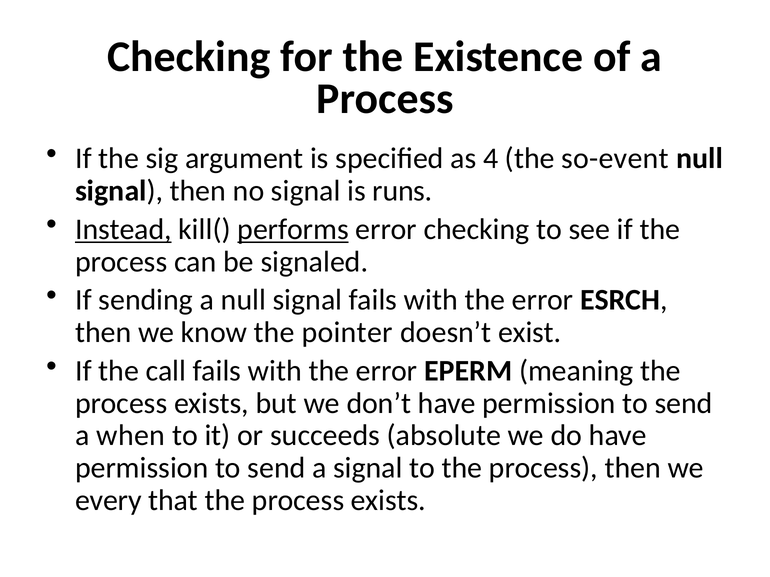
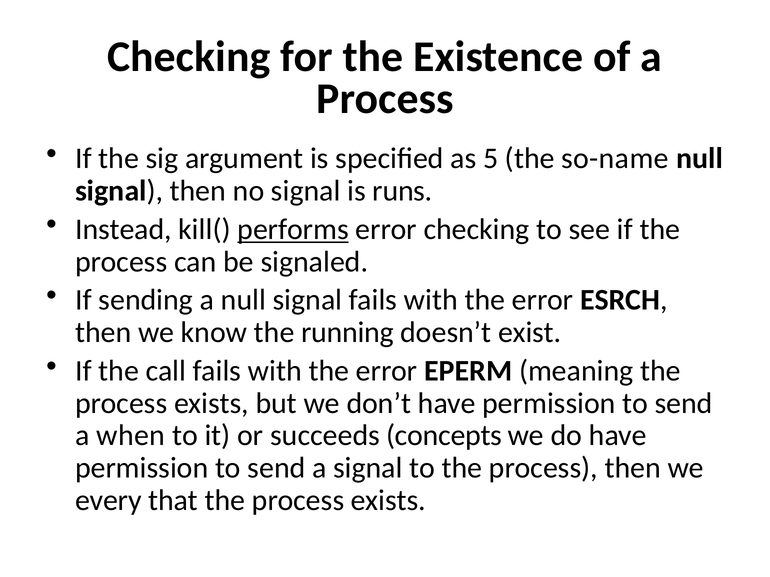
4: 4 -> 5
so-event: so-event -> so-name
Instead underline: present -> none
pointer: pointer -> running
absolute: absolute -> concepts
